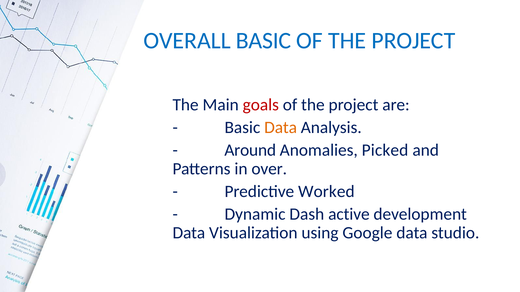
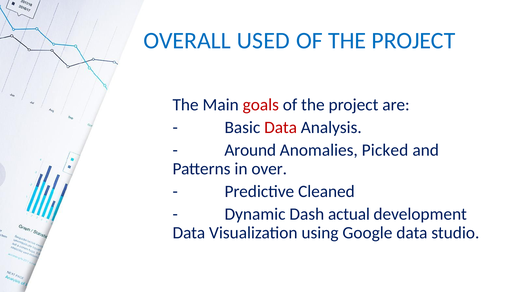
OVERALL BASIC: BASIC -> USED
Data at (281, 128) colour: orange -> red
Worked: Worked -> Cleaned
active: active -> actual
